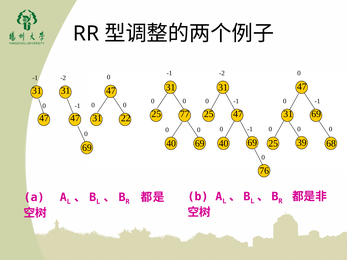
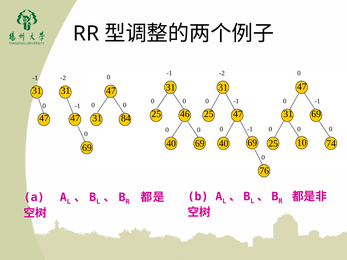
77: 77 -> 46
22: 22 -> 84
39: 39 -> 10
68: 68 -> 74
